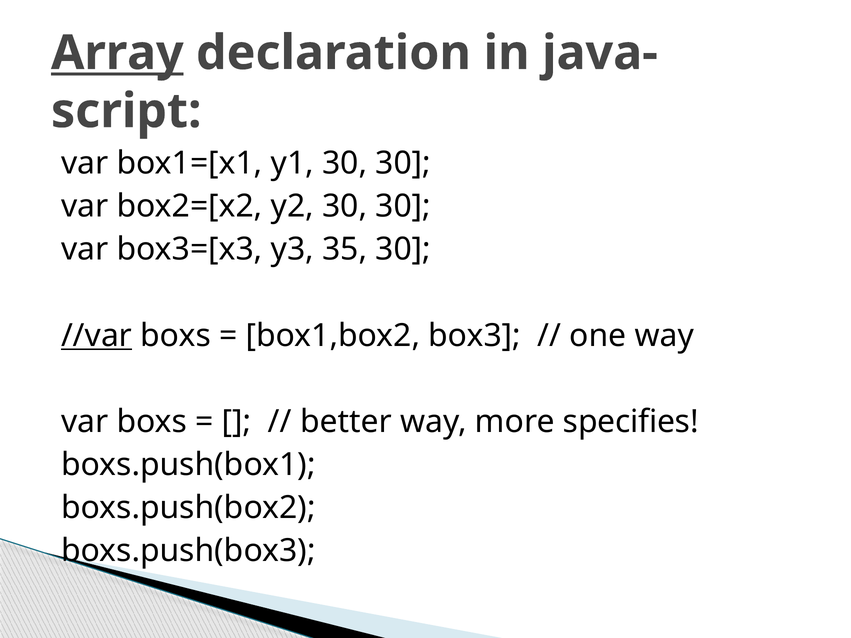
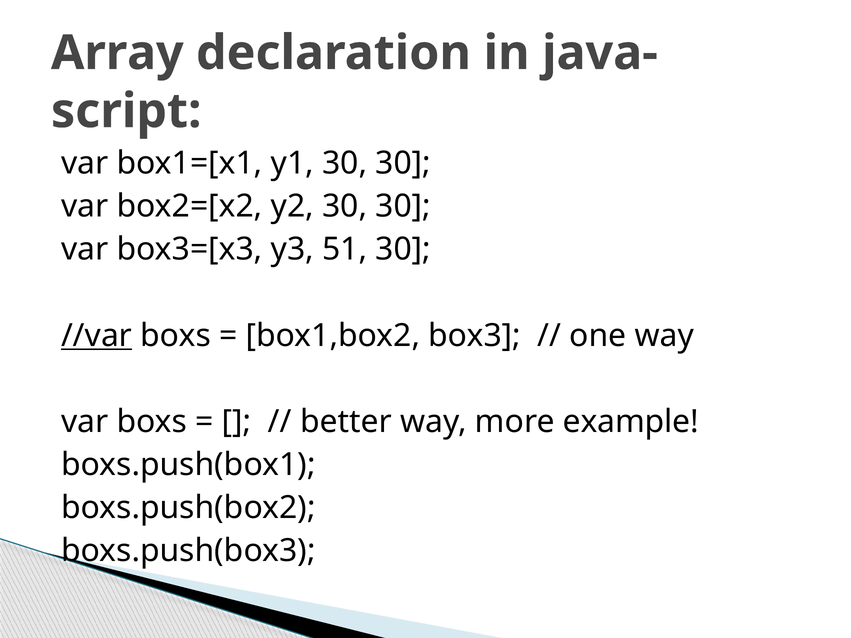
Array underline: present -> none
35: 35 -> 51
specifies: specifies -> example
